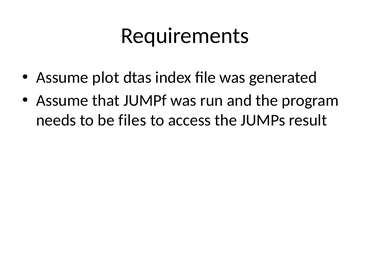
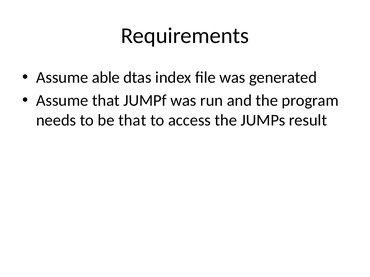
plot: plot -> able
be files: files -> that
